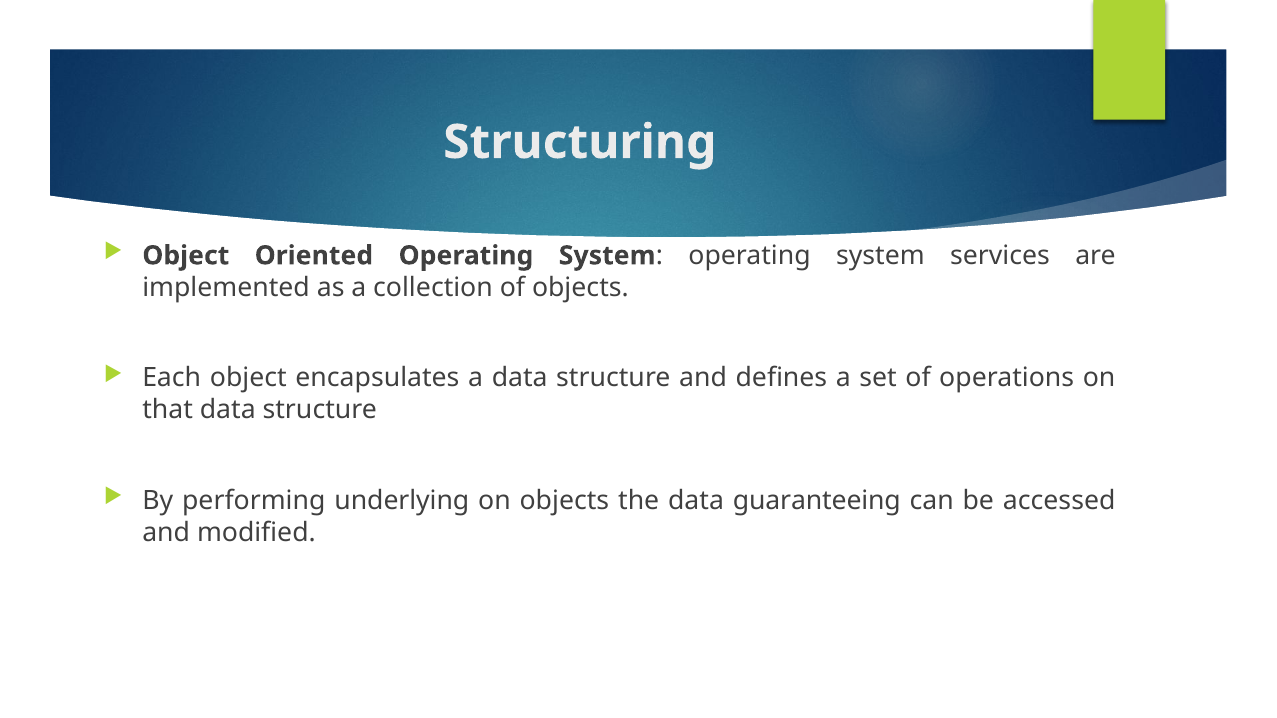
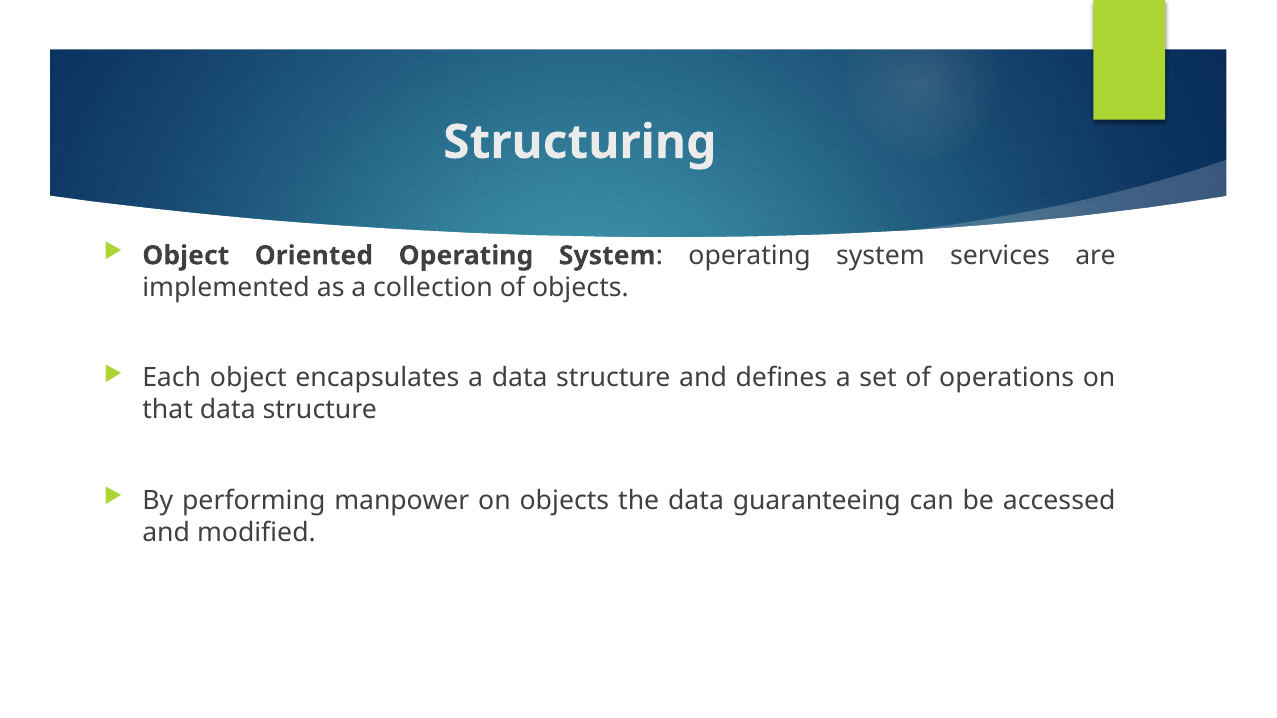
underlying: underlying -> manpower
